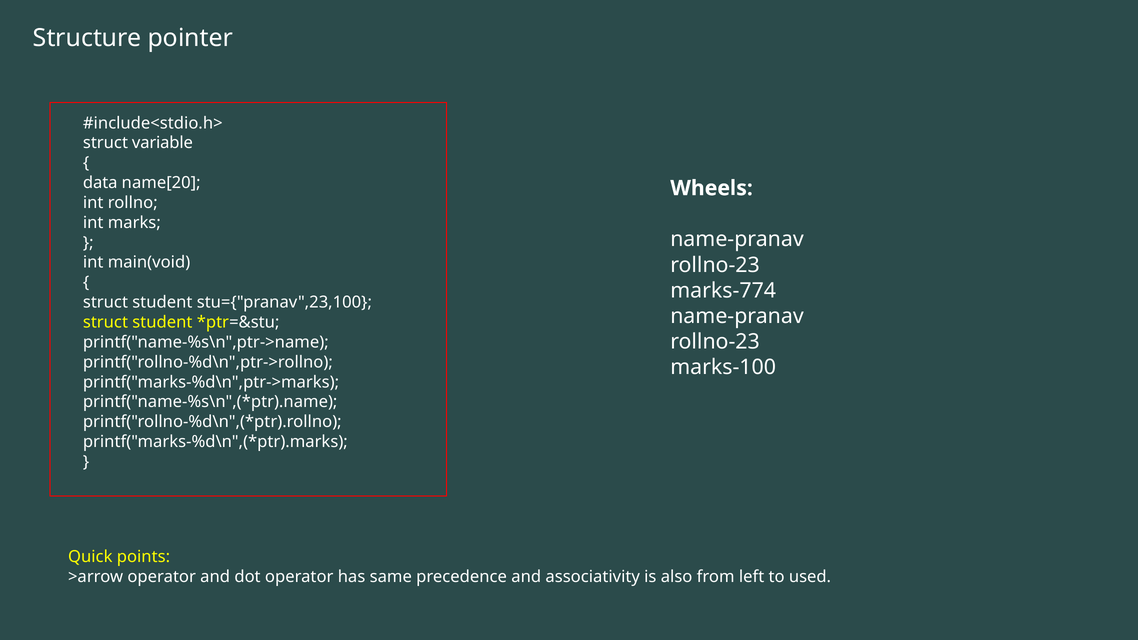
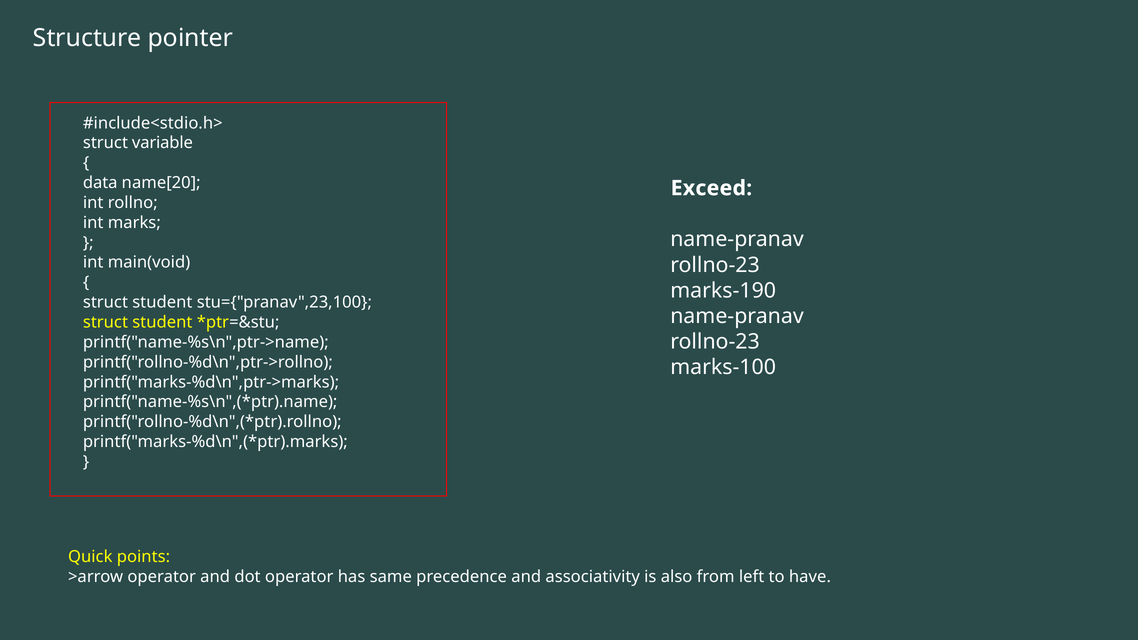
Wheels: Wheels -> Exceed
marks-774: marks-774 -> marks-190
used: used -> have
